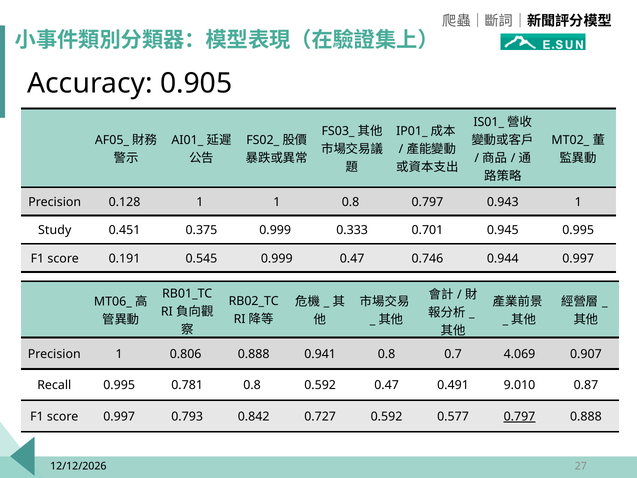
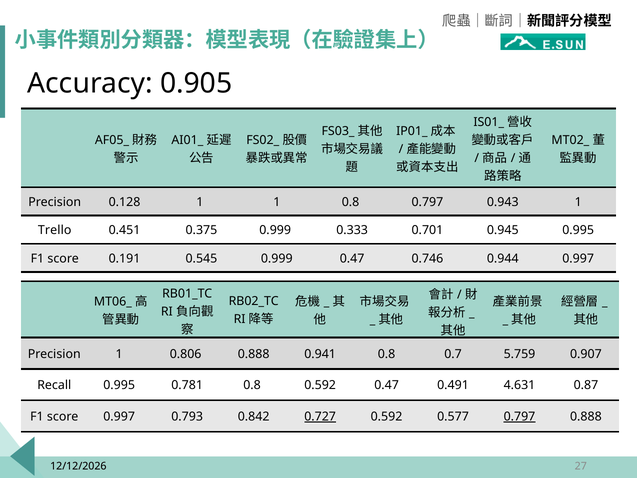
Study: Study -> Trello
4.069: 4.069 -> 5.759
9.010: 9.010 -> 4.631
0.727 underline: none -> present
